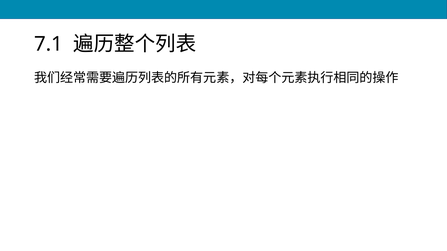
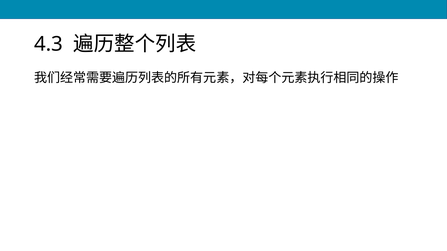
7.1: 7.1 -> 4.3
